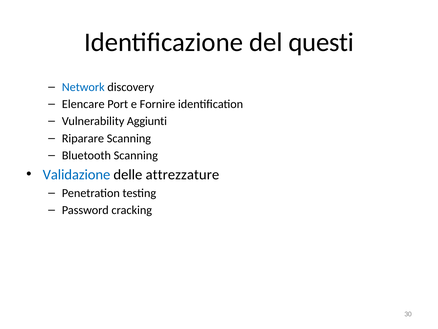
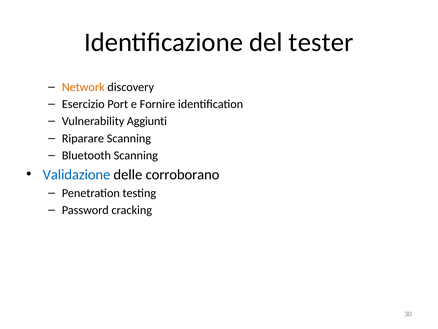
questi: questi -> tester
Network colour: blue -> orange
Elencare: Elencare -> Esercizio
attrezzature: attrezzature -> corroborano
